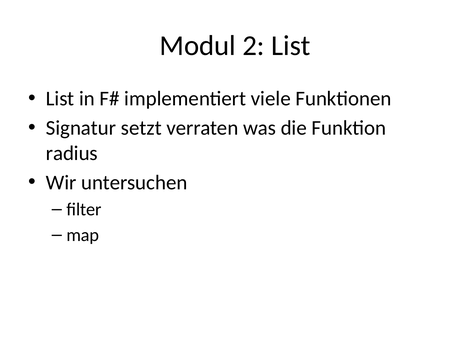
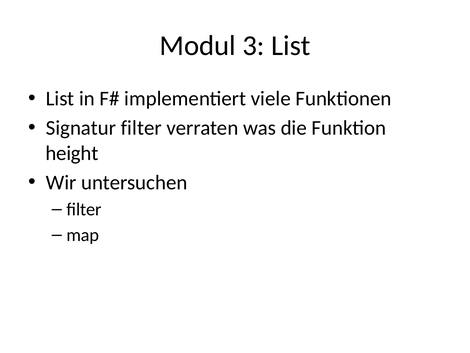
2: 2 -> 3
Signatur setzt: setzt -> filter
radius: radius -> height
